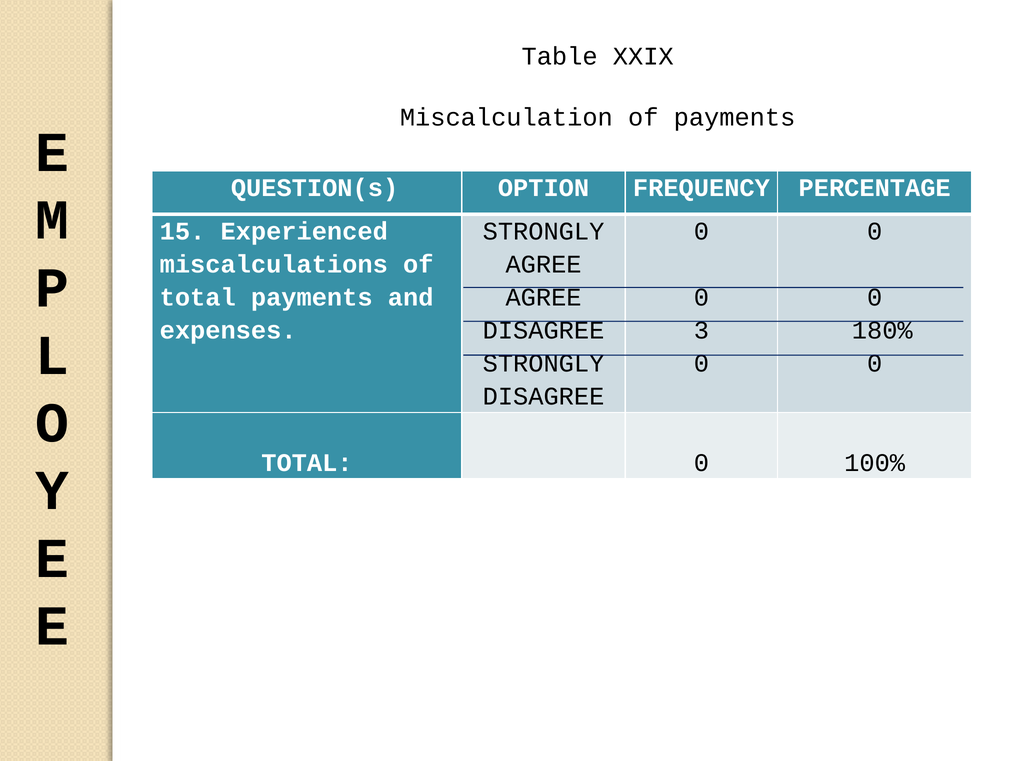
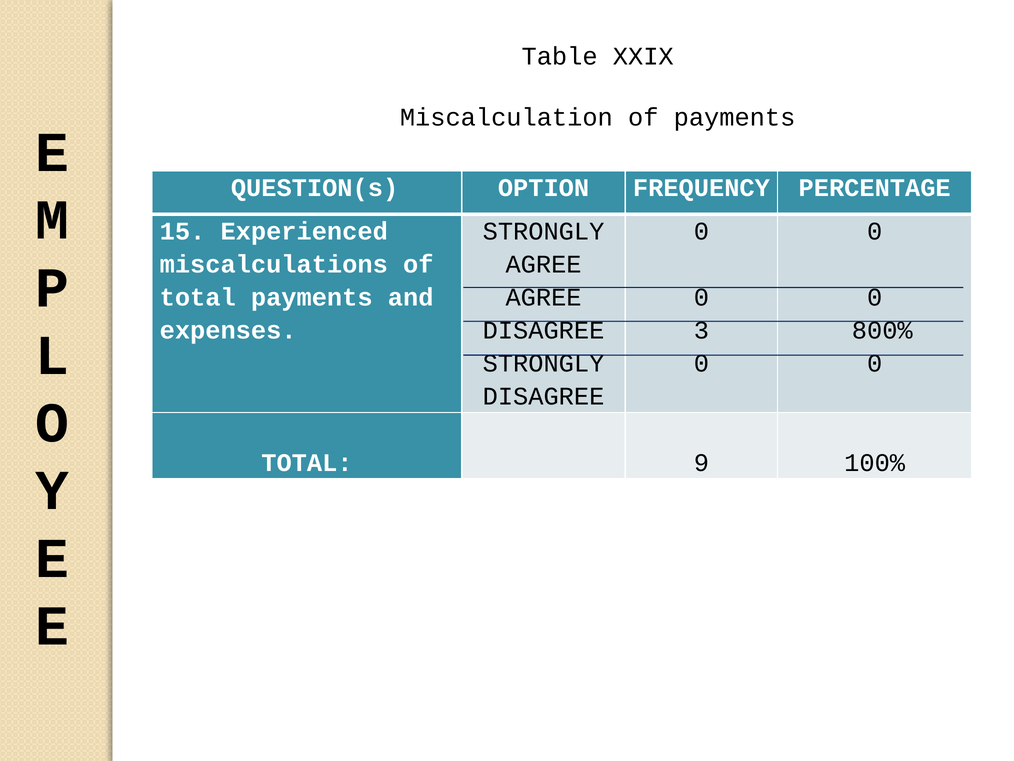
180%: 180% -> 800%
TOTAL 0: 0 -> 9
